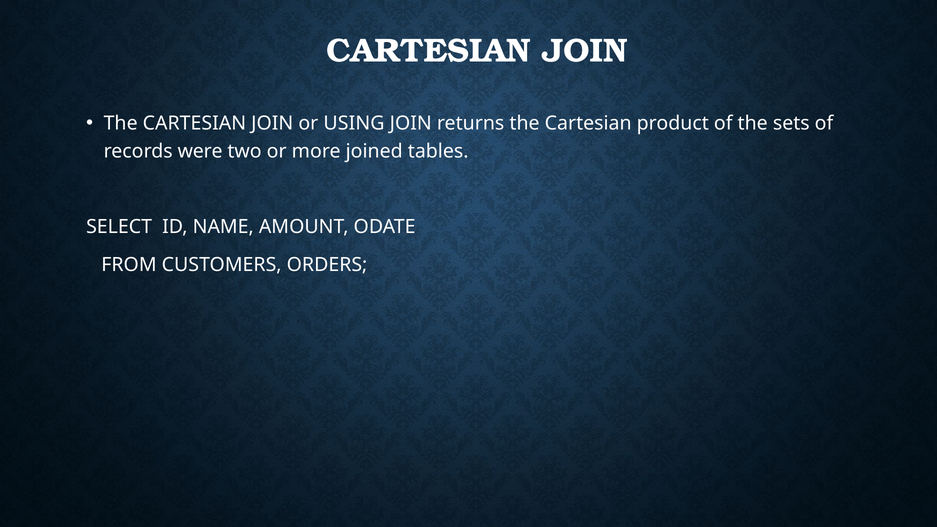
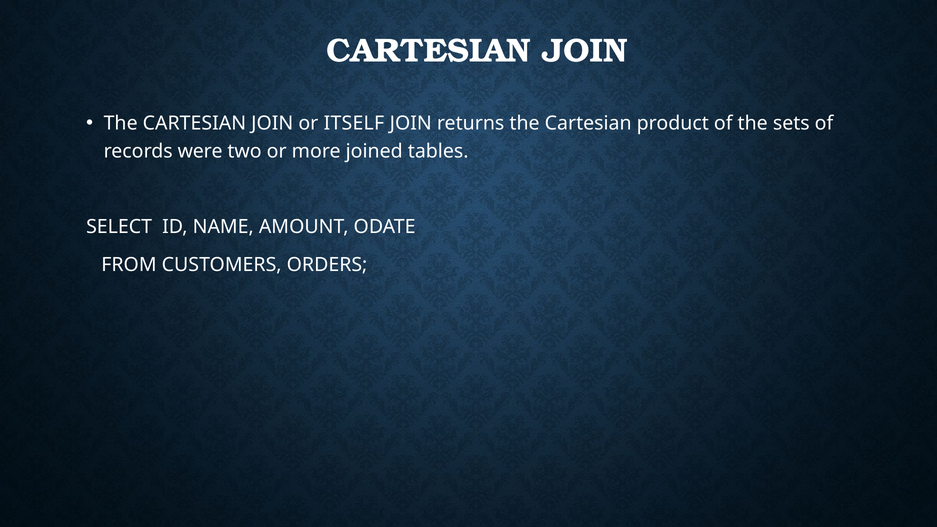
USING: USING -> ITSELF
